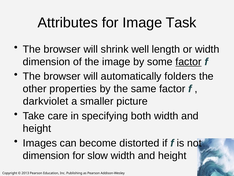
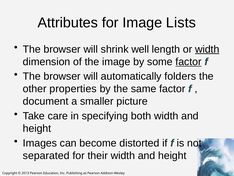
Task: Task -> Lists
width at (207, 49) underline: none -> present
darkviolet: darkviolet -> document
dimension at (46, 155): dimension -> separated
slow: slow -> their
